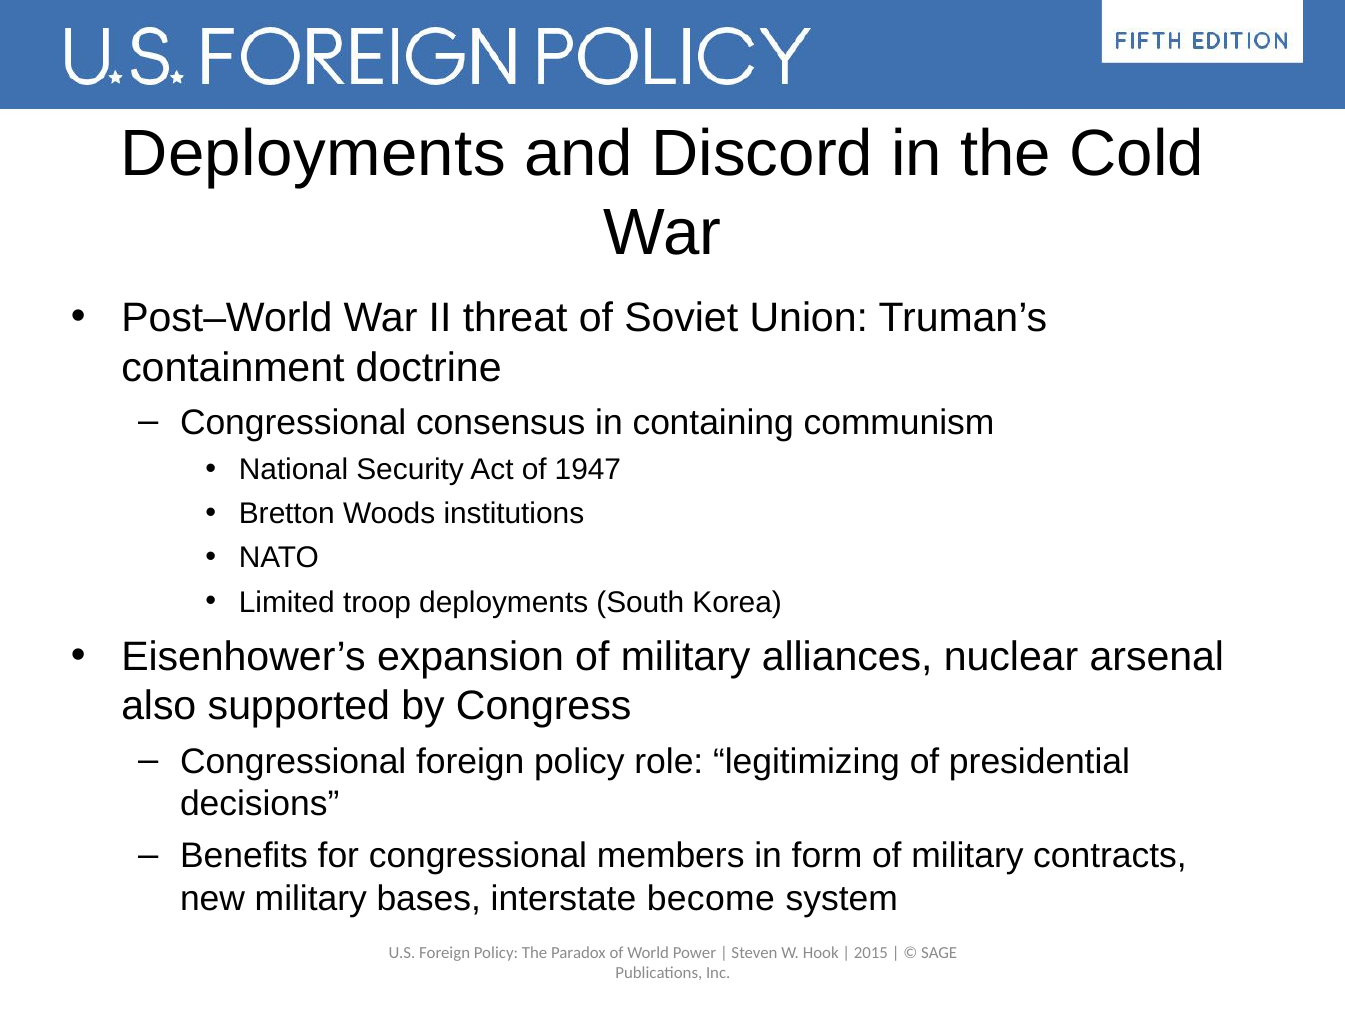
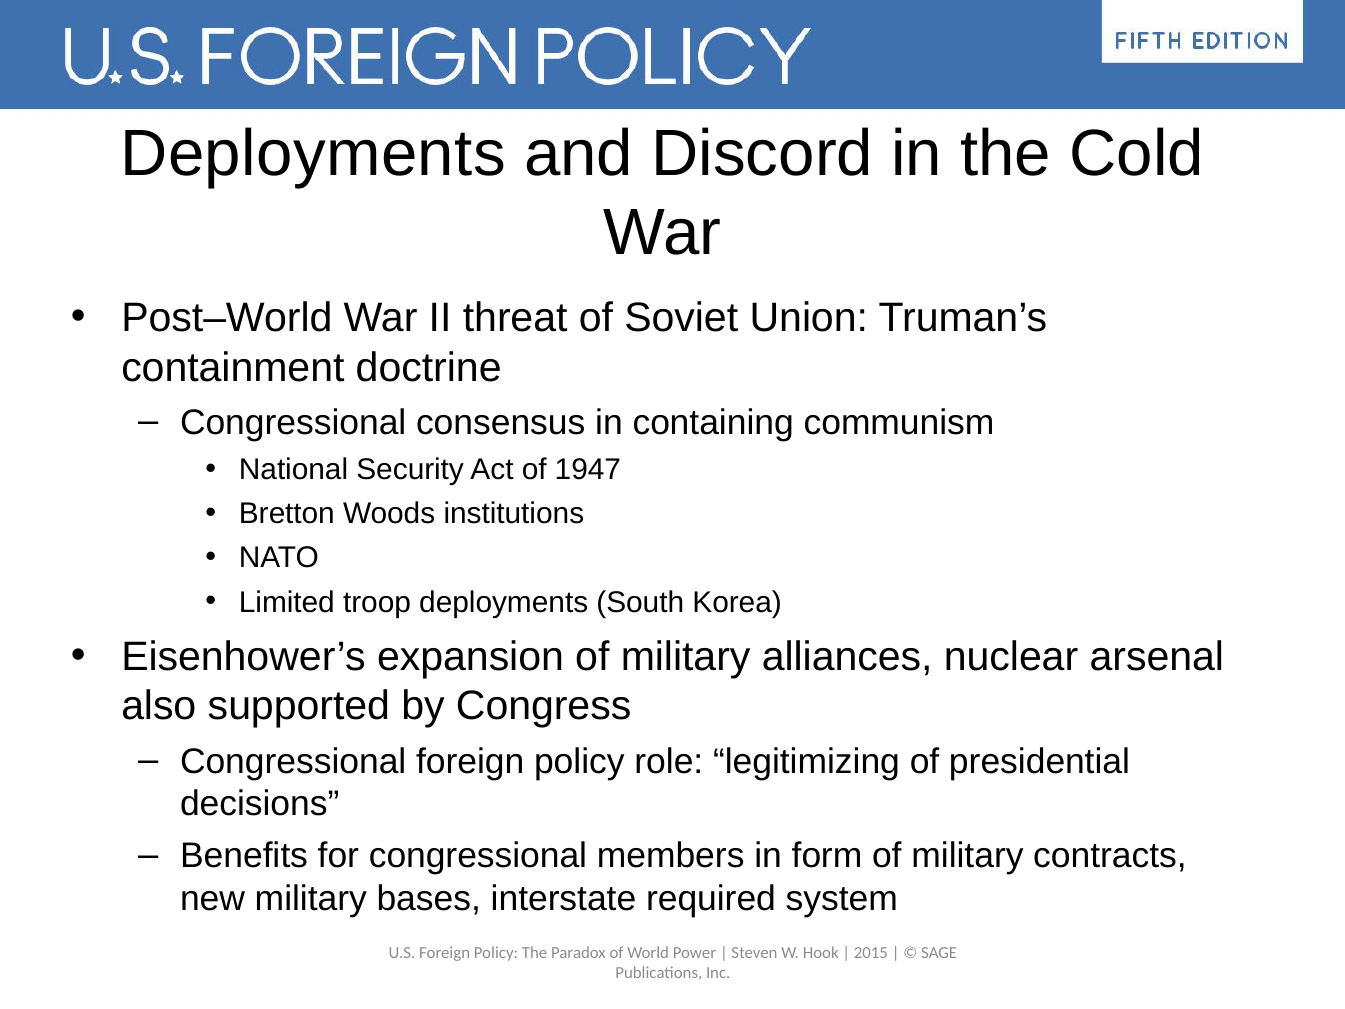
become: become -> required
